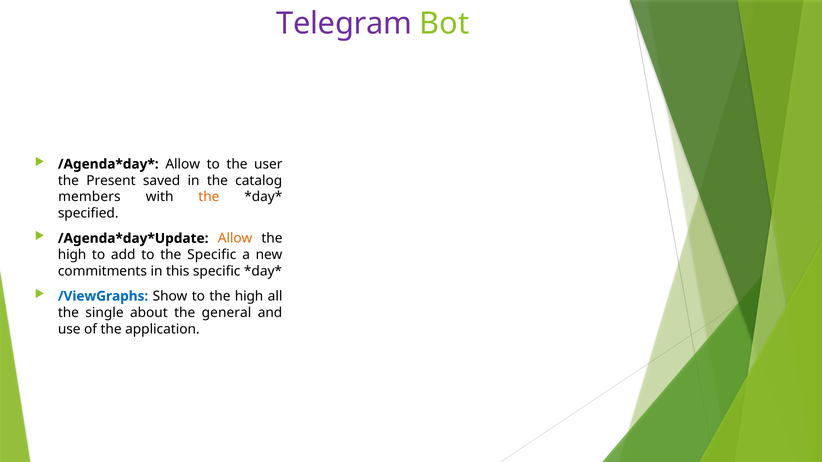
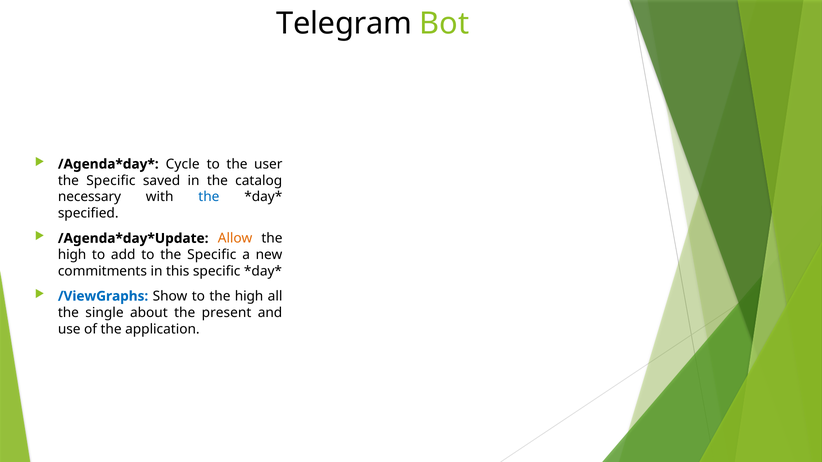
Telegram colour: purple -> black
Allow at (183, 164): Allow -> Cycle
Present at (111, 181): Present -> Specific
members: members -> necessary
the at (209, 197) colour: orange -> blue
general: general -> present
